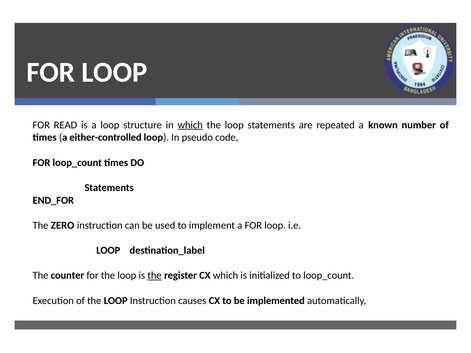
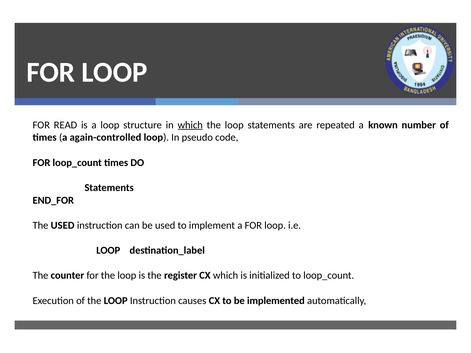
either-controlled: either-controlled -> again-controlled
The ZERO: ZERO -> USED
the at (155, 276) underline: present -> none
